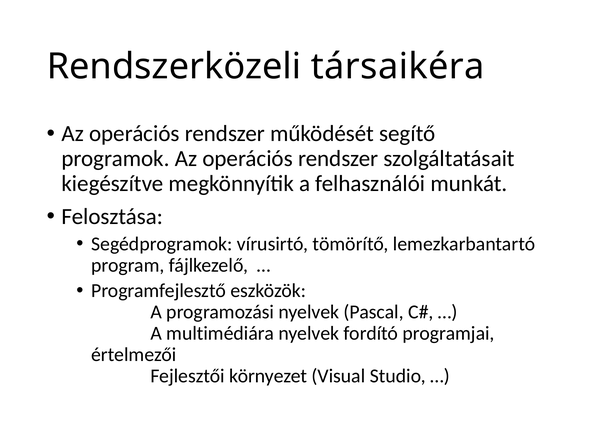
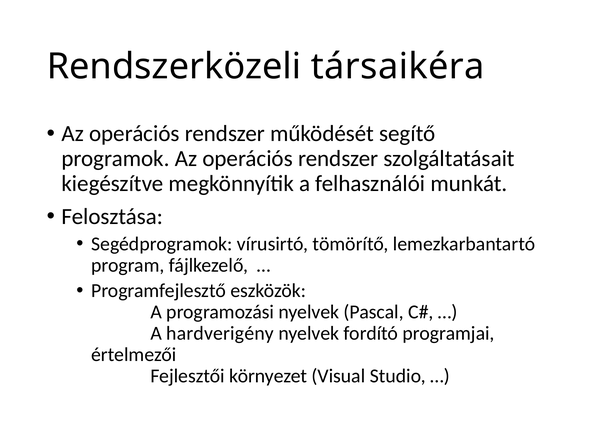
multimédiára: multimédiára -> hardverigény
